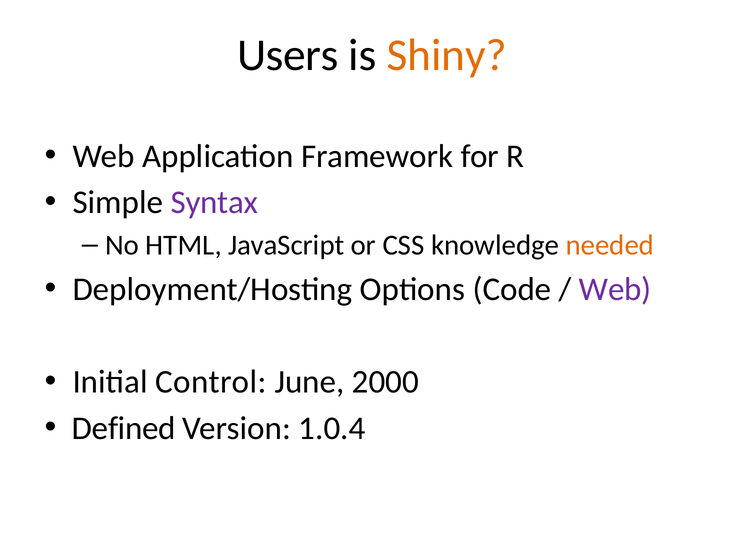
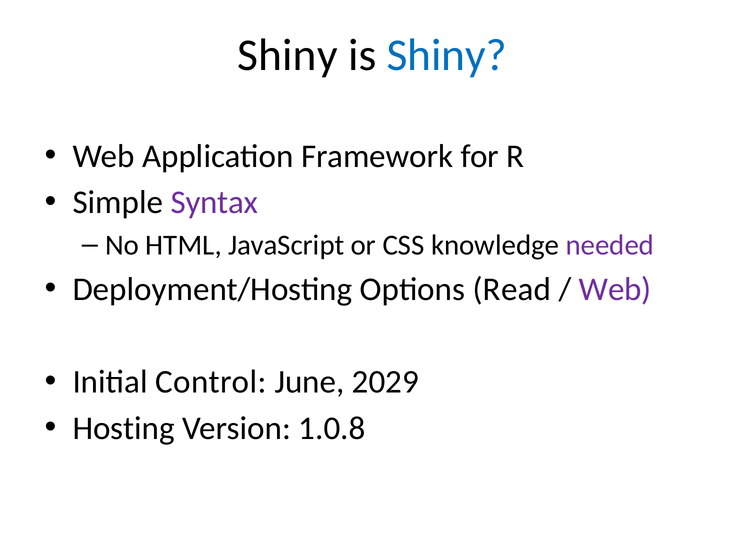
Users at (288, 55): Users -> Shiny
Shiny at (447, 55) colour: orange -> blue
needed colour: orange -> purple
Code: Code -> Read
2000: 2000 -> 2029
Defined: Defined -> Hosting
1.0.4: 1.0.4 -> 1.0.8
